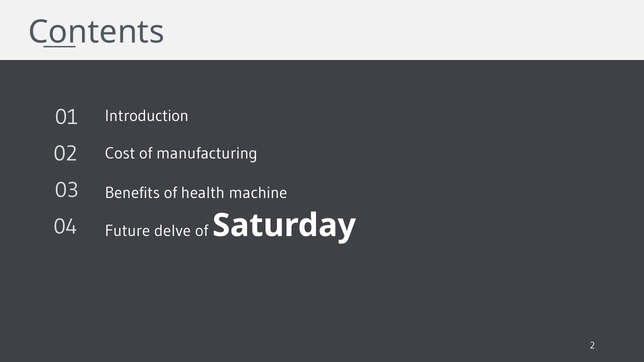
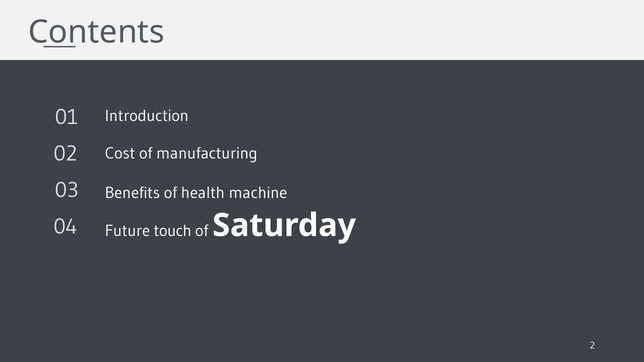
delve: delve -> touch
